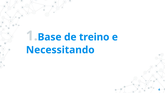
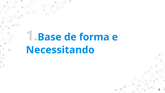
treino: treino -> forma
